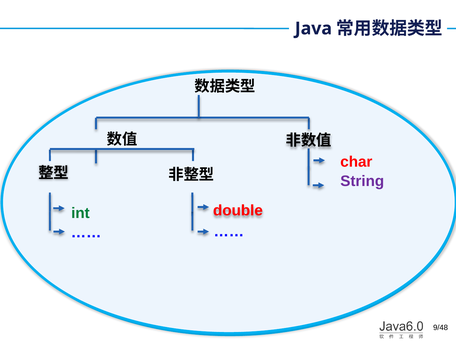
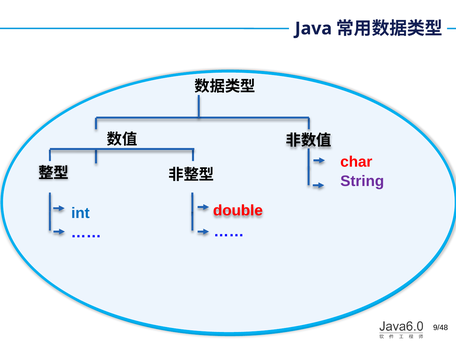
int colour: green -> blue
